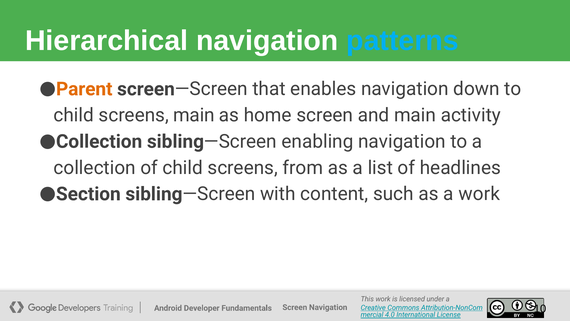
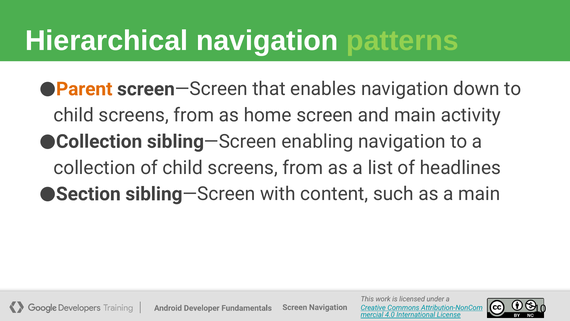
patterns colour: light blue -> light green
main at (194, 115): main -> from
a work: work -> main
